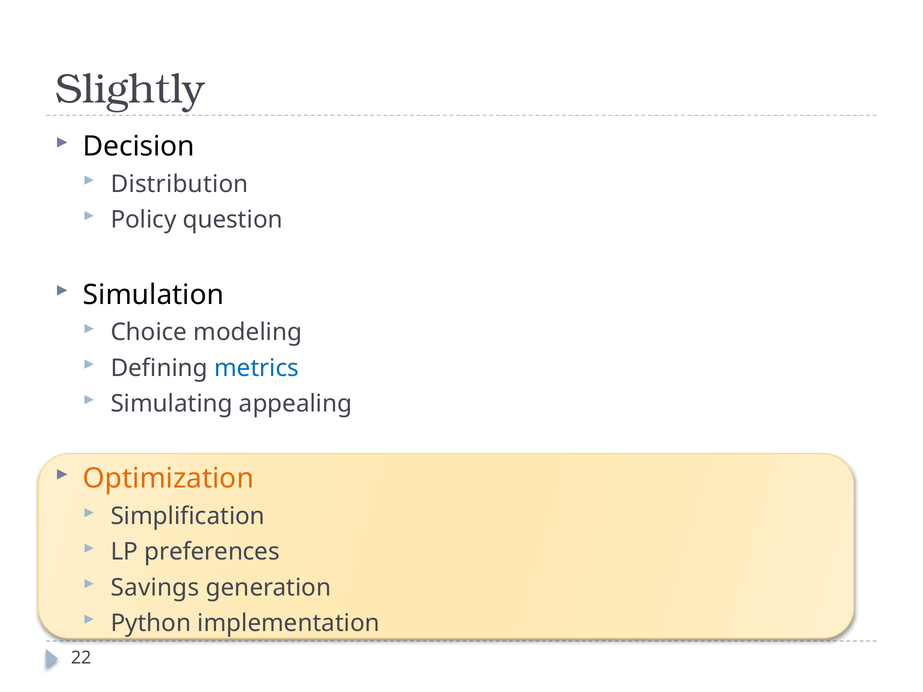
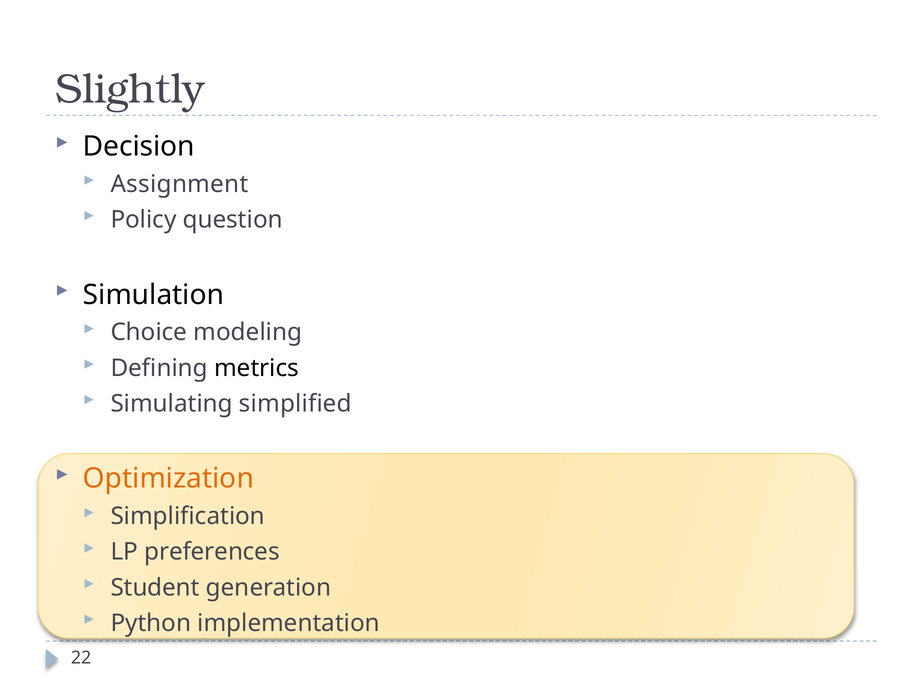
Distribution: Distribution -> Assignment
metrics colour: blue -> black
appealing: appealing -> simplified
Savings: Savings -> Student
